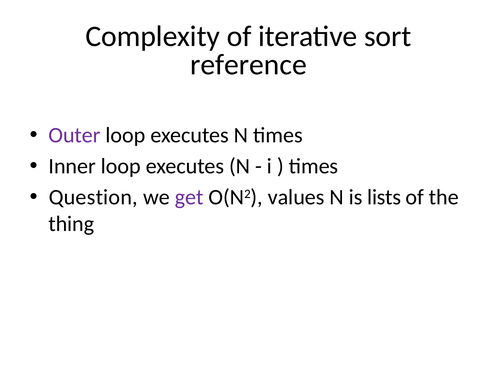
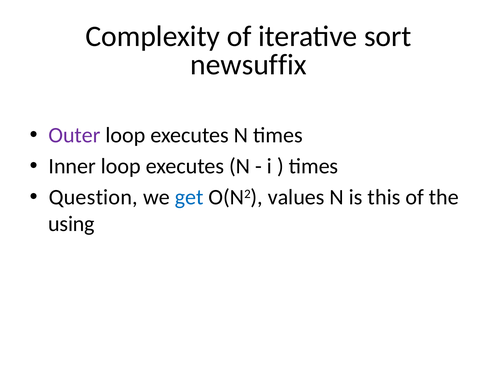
reference: reference -> newsuffix
get colour: purple -> blue
lists: lists -> this
thing: thing -> using
